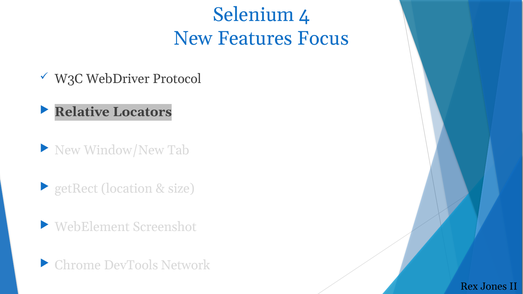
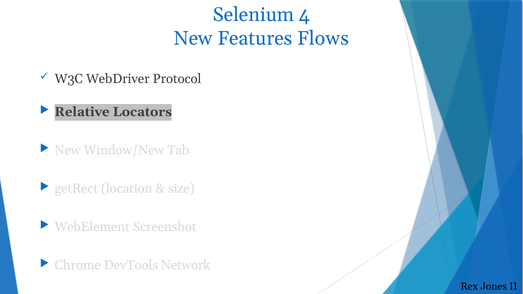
Focus: Focus -> Flows
